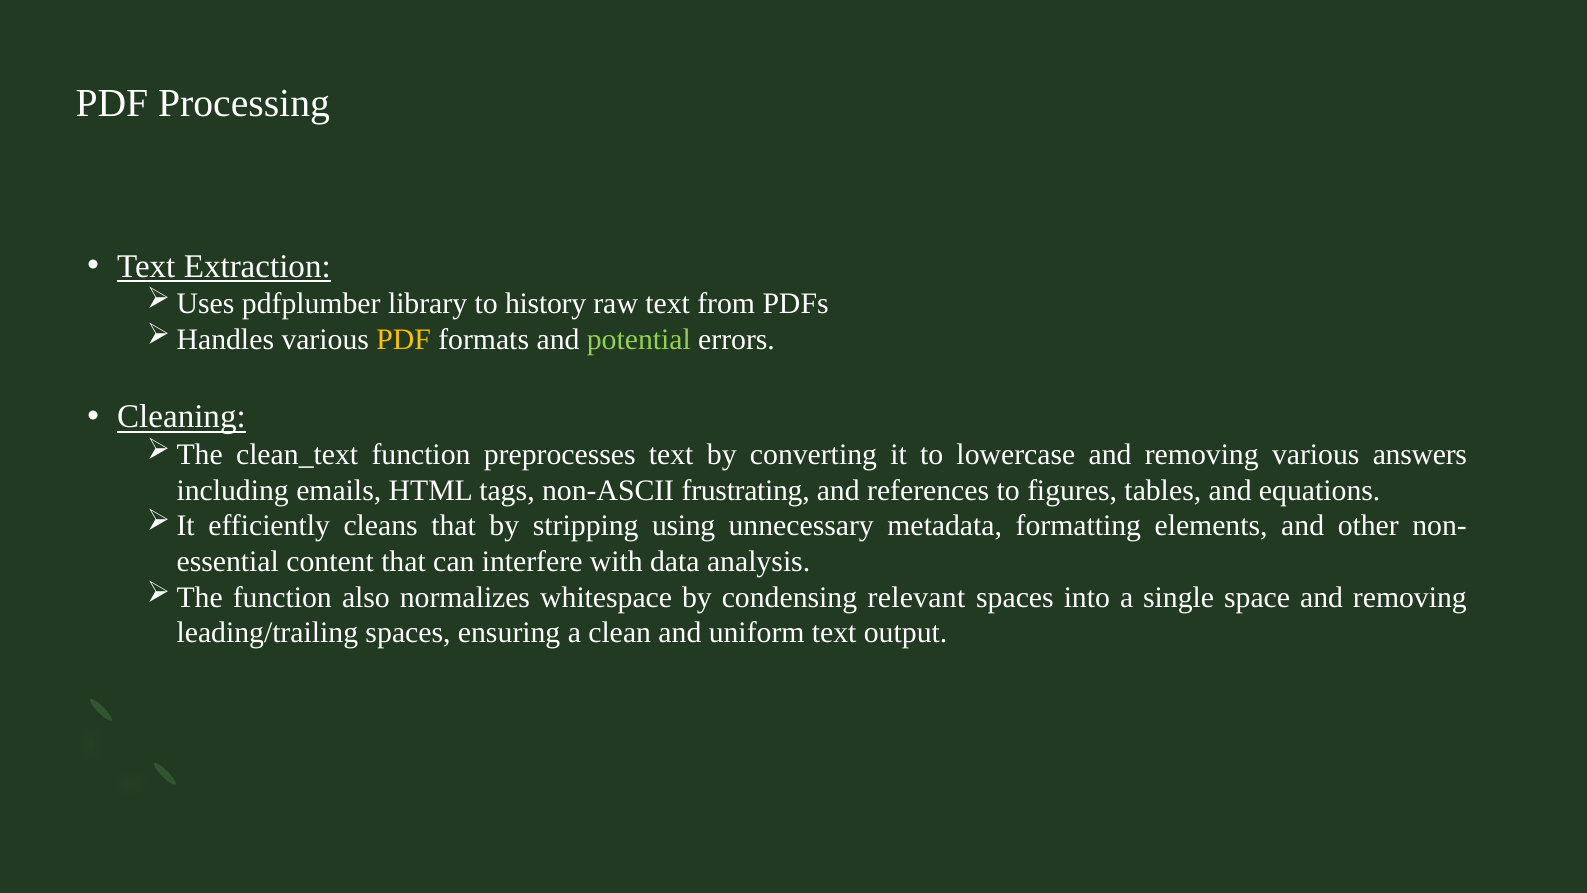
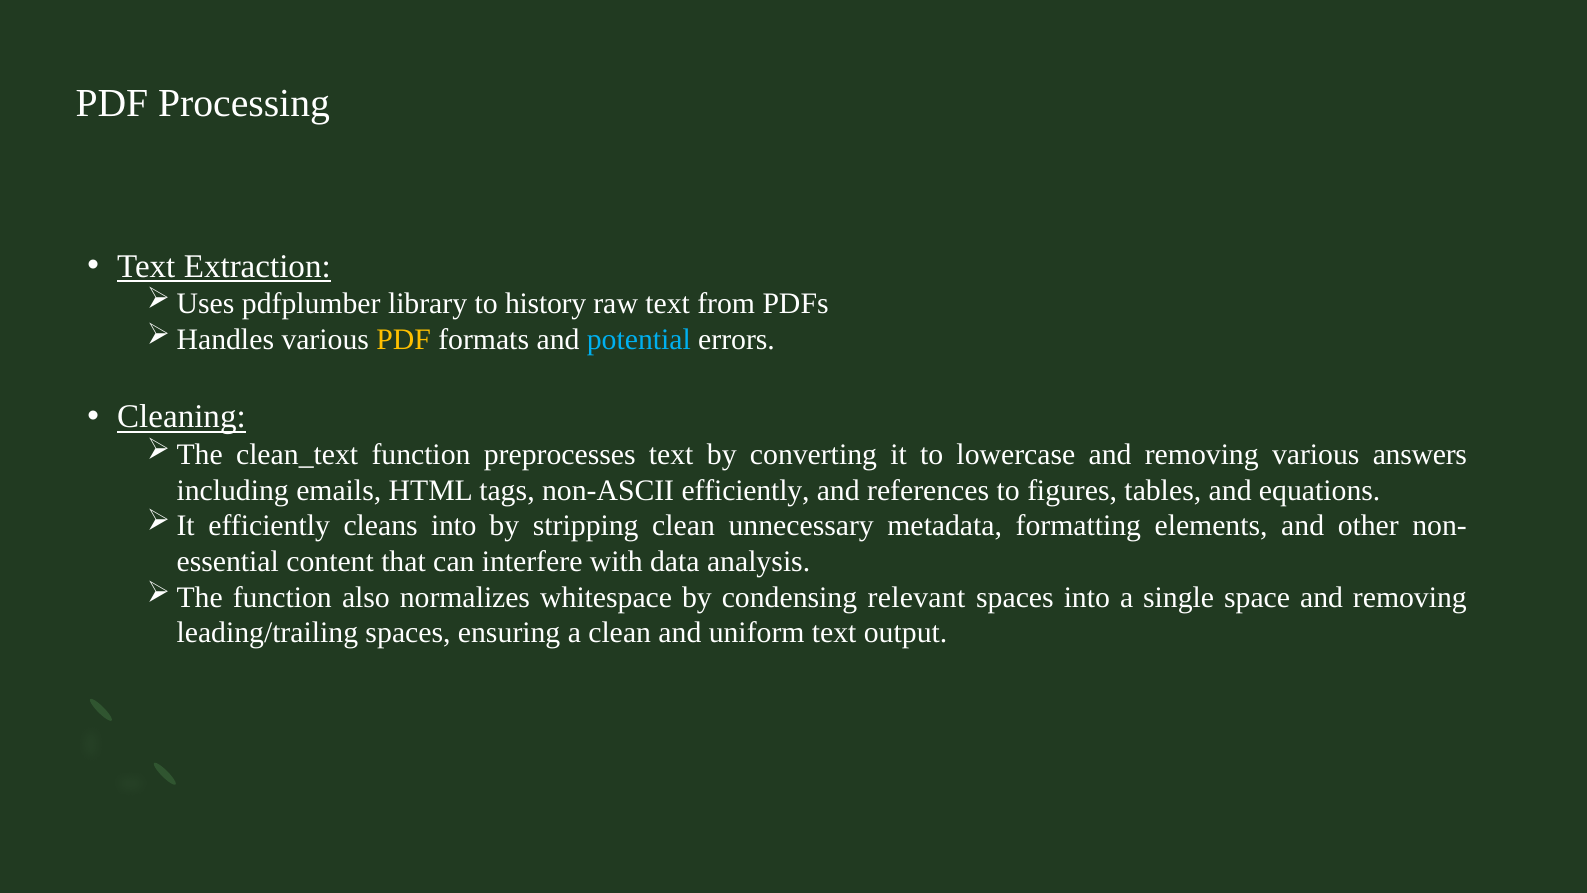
potential colour: light green -> light blue
non-ASCII frustrating: frustrating -> efficiently
cleans that: that -> into
stripping using: using -> clean
